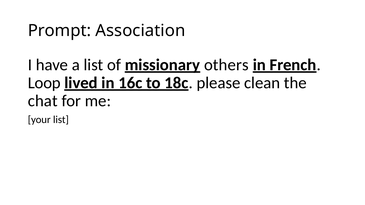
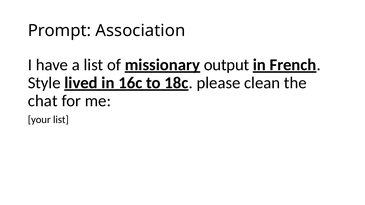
others: others -> output
Loop: Loop -> Style
